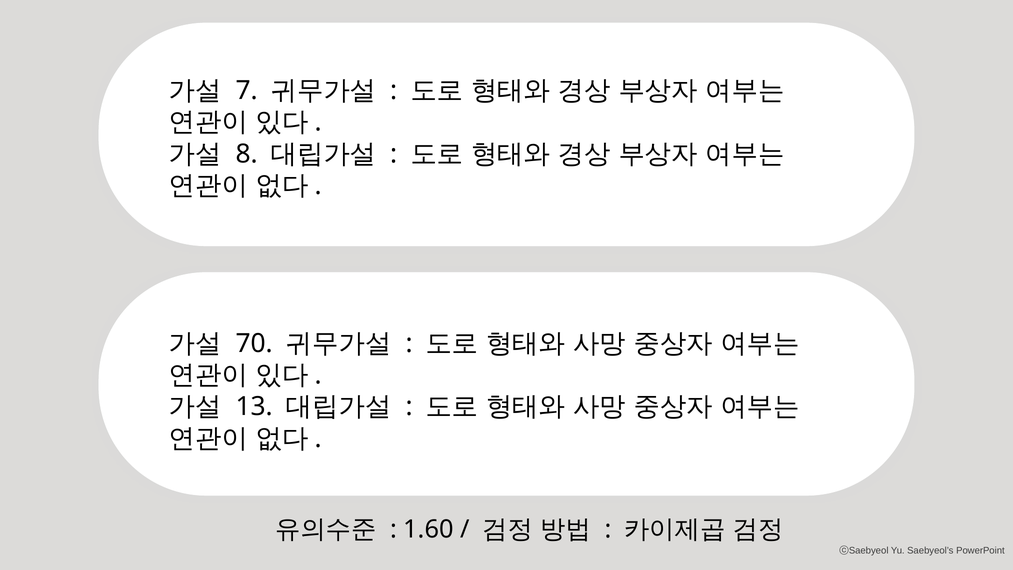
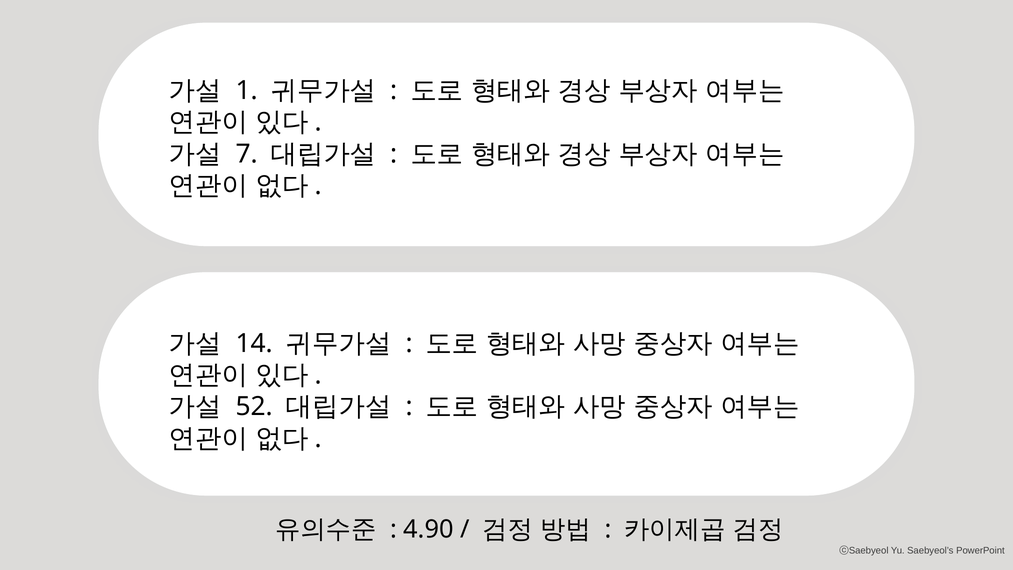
7: 7 -> 1
8: 8 -> 7
70: 70 -> 14
13: 13 -> 52
1.60: 1.60 -> 4.90
